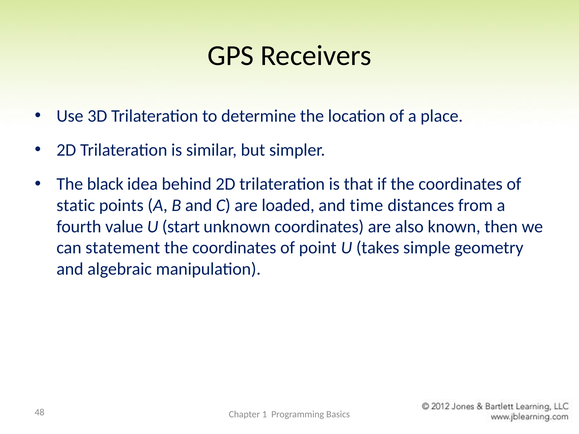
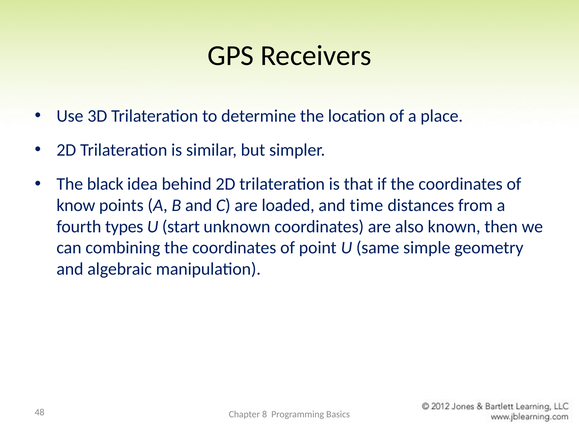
static: static -> know
value: value -> types
statement: statement -> combining
takes: takes -> same
1: 1 -> 8
